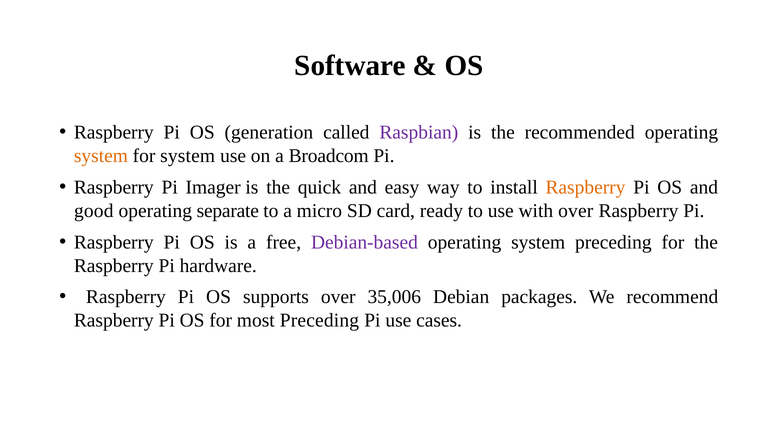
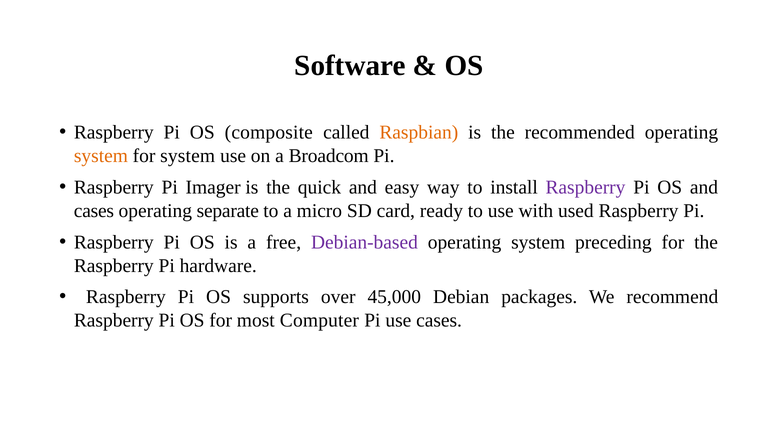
generation: generation -> composite
Raspbian colour: purple -> orange
Raspberry at (585, 187) colour: orange -> purple
good at (94, 211): good -> cases
with over: over -> used
35,006: 35,006 -> 45,000
most Preceding: Preceding -> Computer
